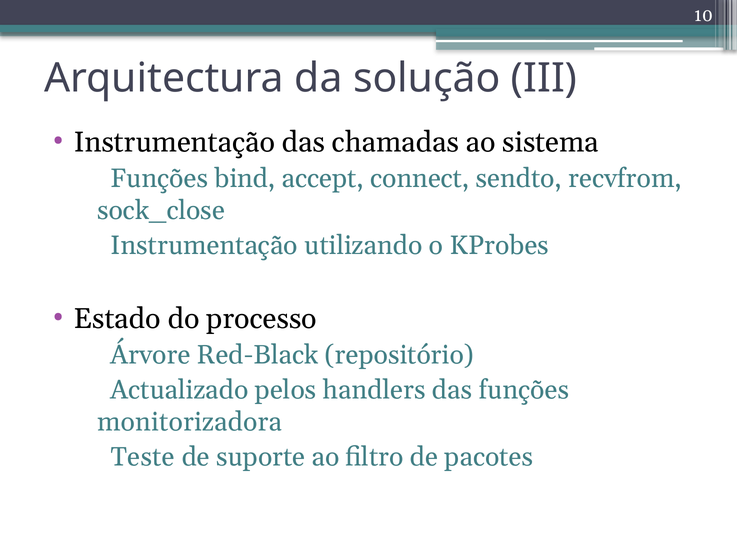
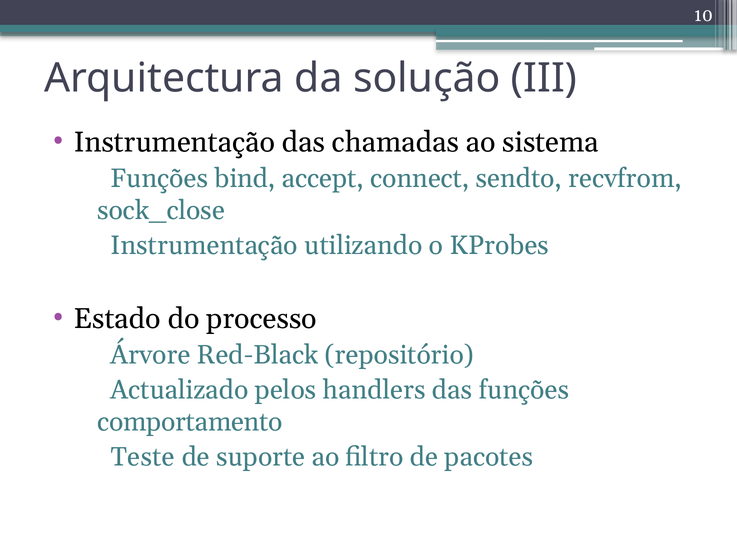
monitorizadora: monitorizadora -> comportamento
